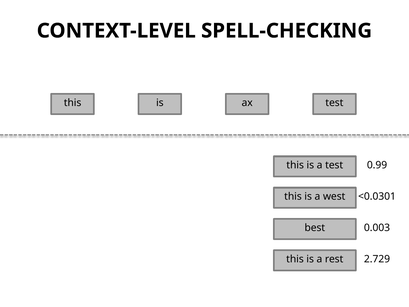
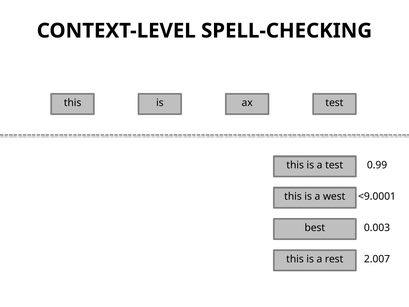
<0.0301: <0.0301 -> <9.0001
2.729: 2.729 -> 2.007
